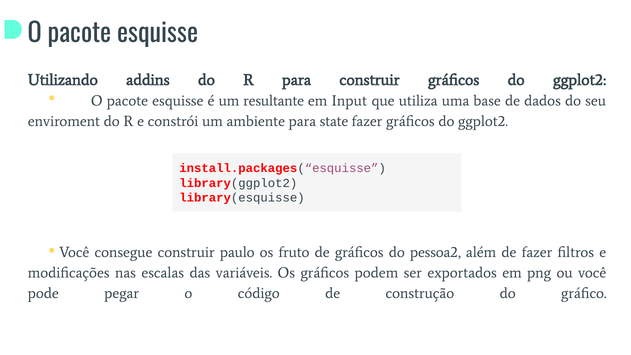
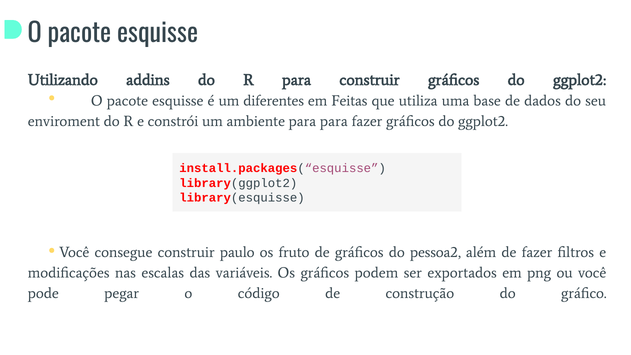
resultante: resultante -> diferentes
Input: Input -> Feitas
para state: state -> para
